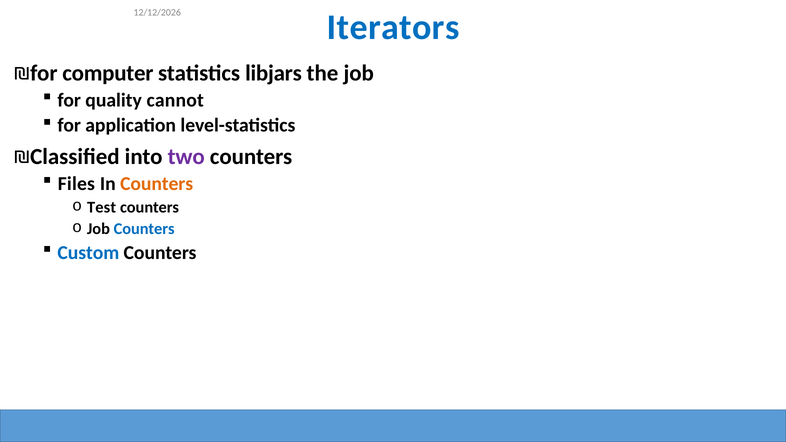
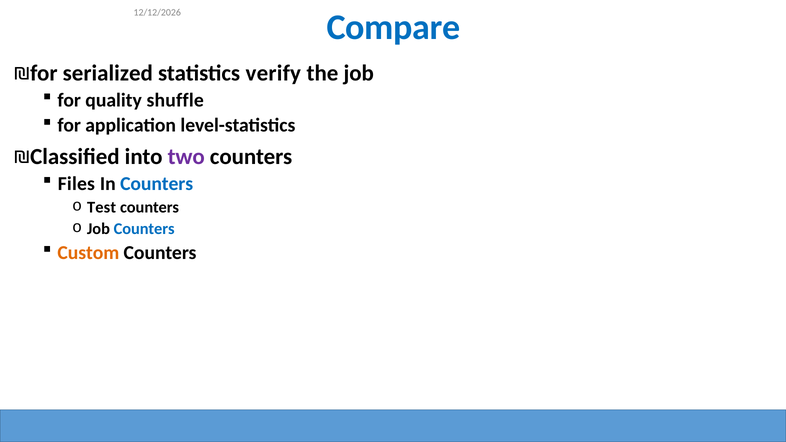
Iterators: Iterators -> Compare
computer: computer -> serialized
libjars: libjars -> verify
cannot: cannot -> shuffle
Counters at (157, 184) colour: orange -> blue
Custom colour: blue -> orange
